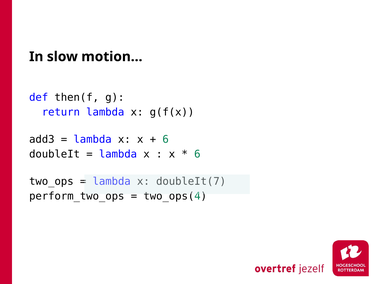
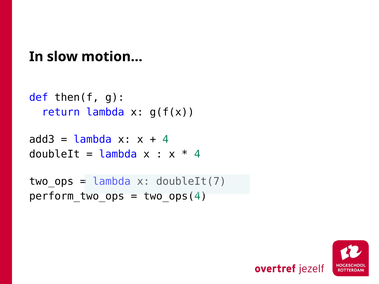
6 at (166, 140): 6 -> 4
6 at (197, 154): 6 -> 4
